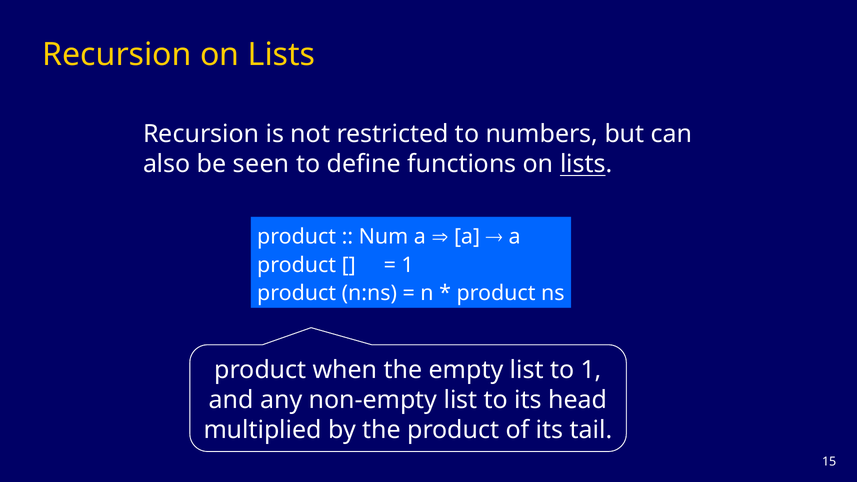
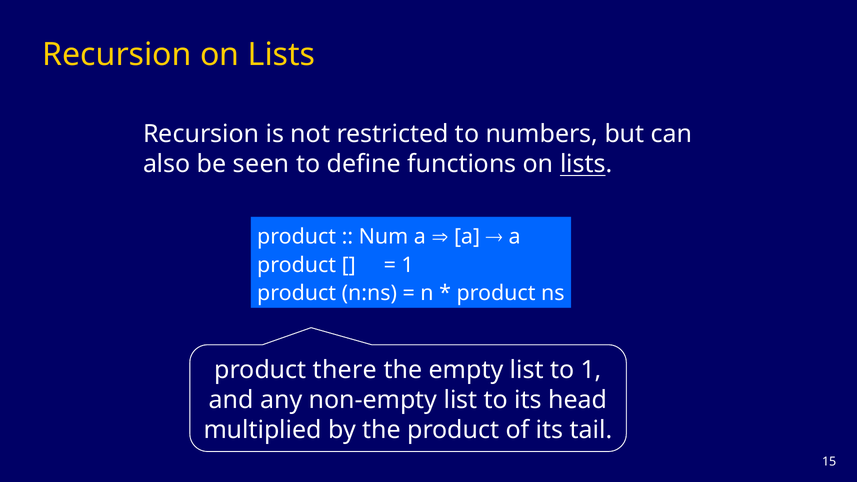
when: when -> there
